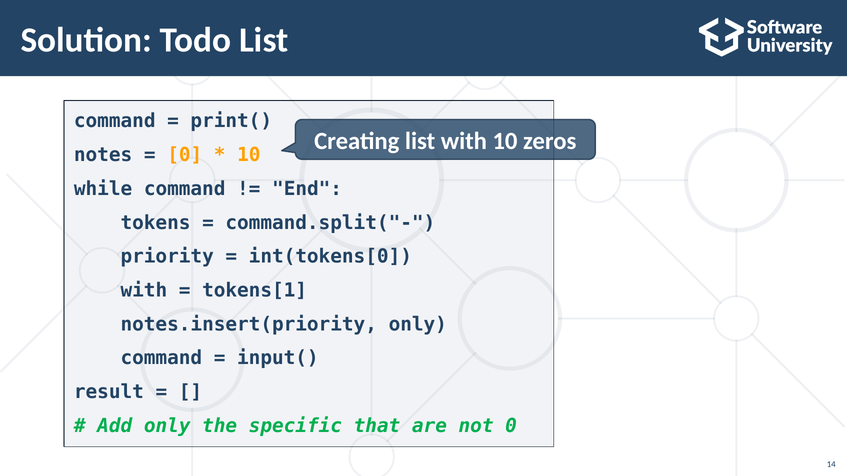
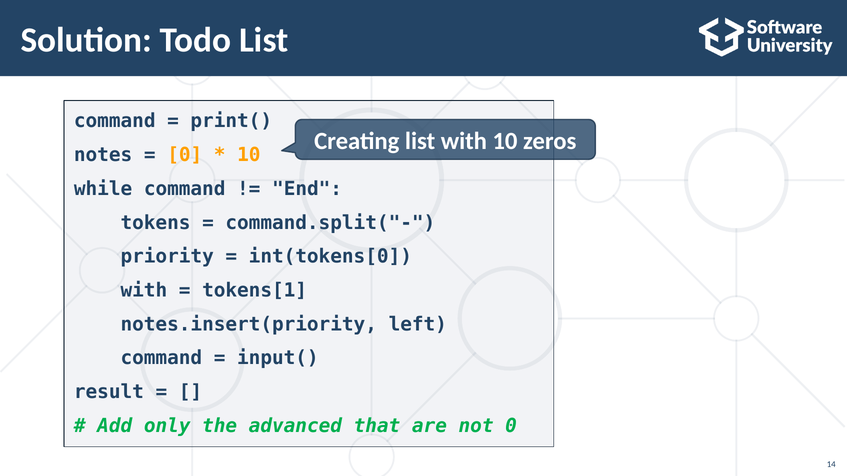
notes.insert(priority only: only -> left
specific: specific -> advanced
